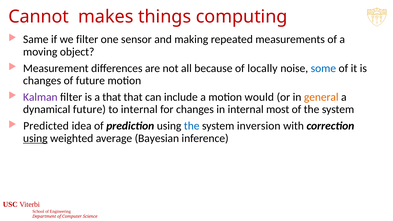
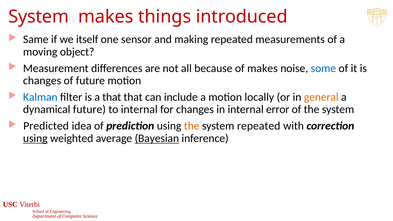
Cannot at (39, 17): Cannot -> System
computing: computing -> introduced
we filter: filter -> itself
of locally: locally -> makes
Kalman colour: purple -> blue
would: would -> locally
most: most -> error
the at (192, 126) colour: blue -> orange
system inversion: inversion -> repeated
Bayesian underline: none -> present
